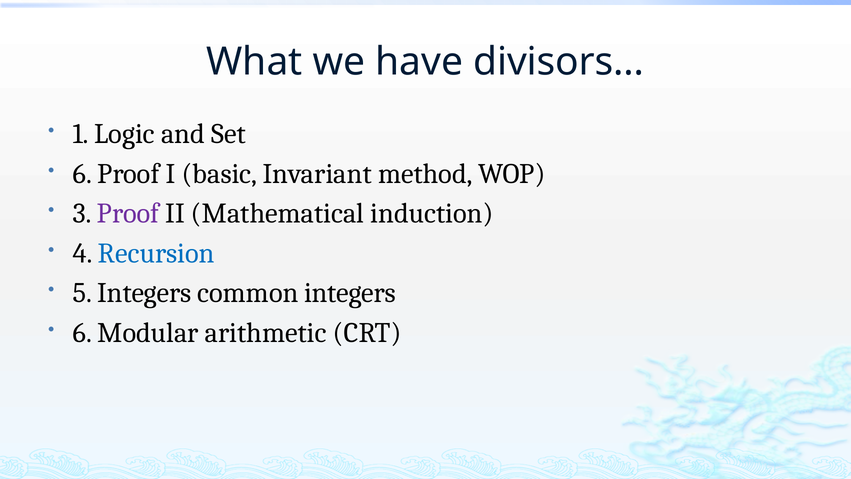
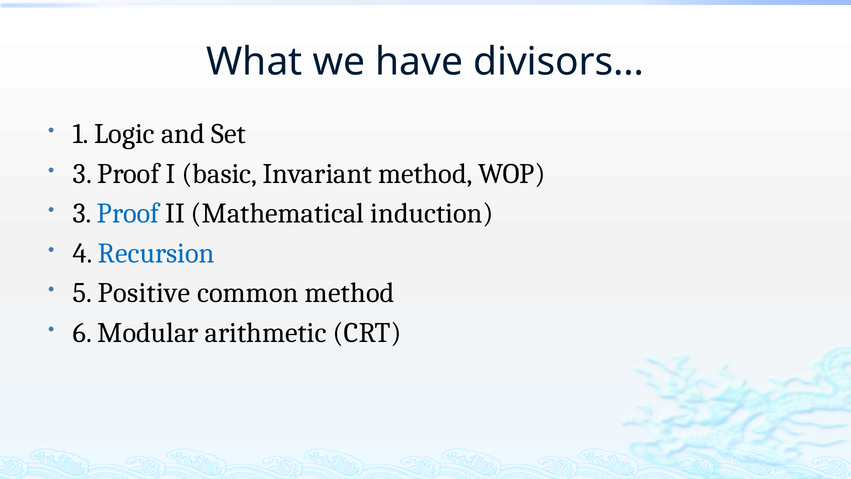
6 at (82, 174): 6 -> 3
Proof at (128, 213) colour: purple -> blue
5 Integers: Integers -> Positive
common integers: integers -> method
